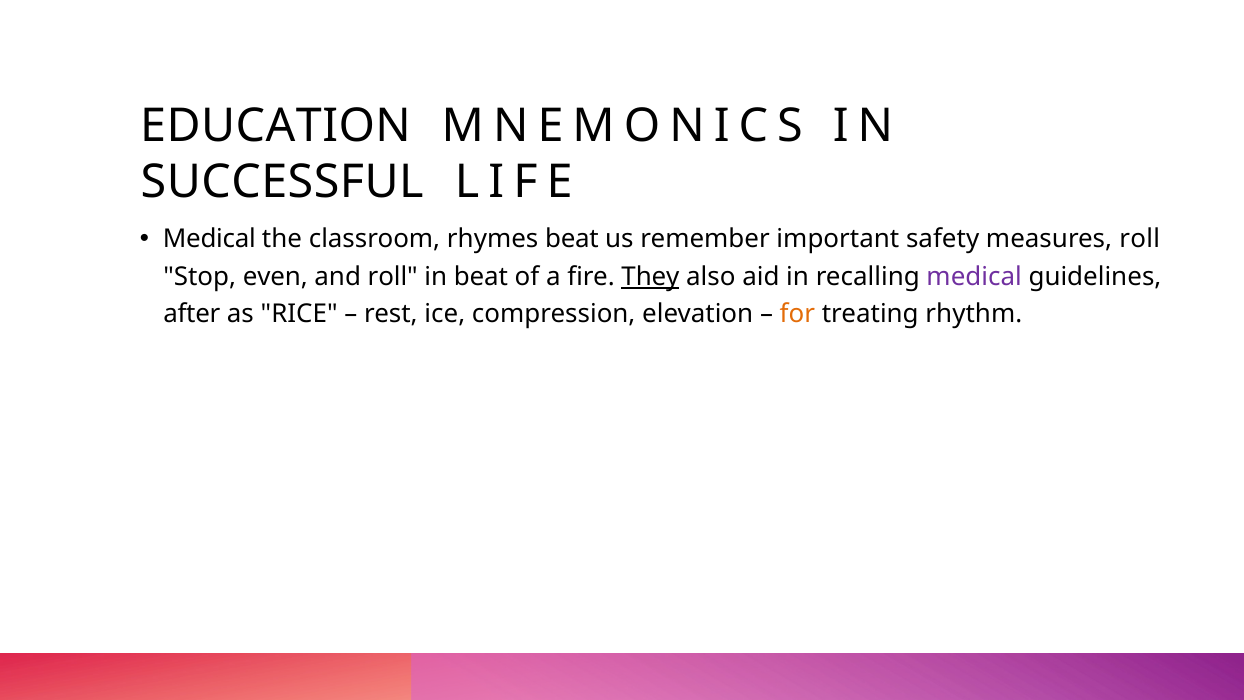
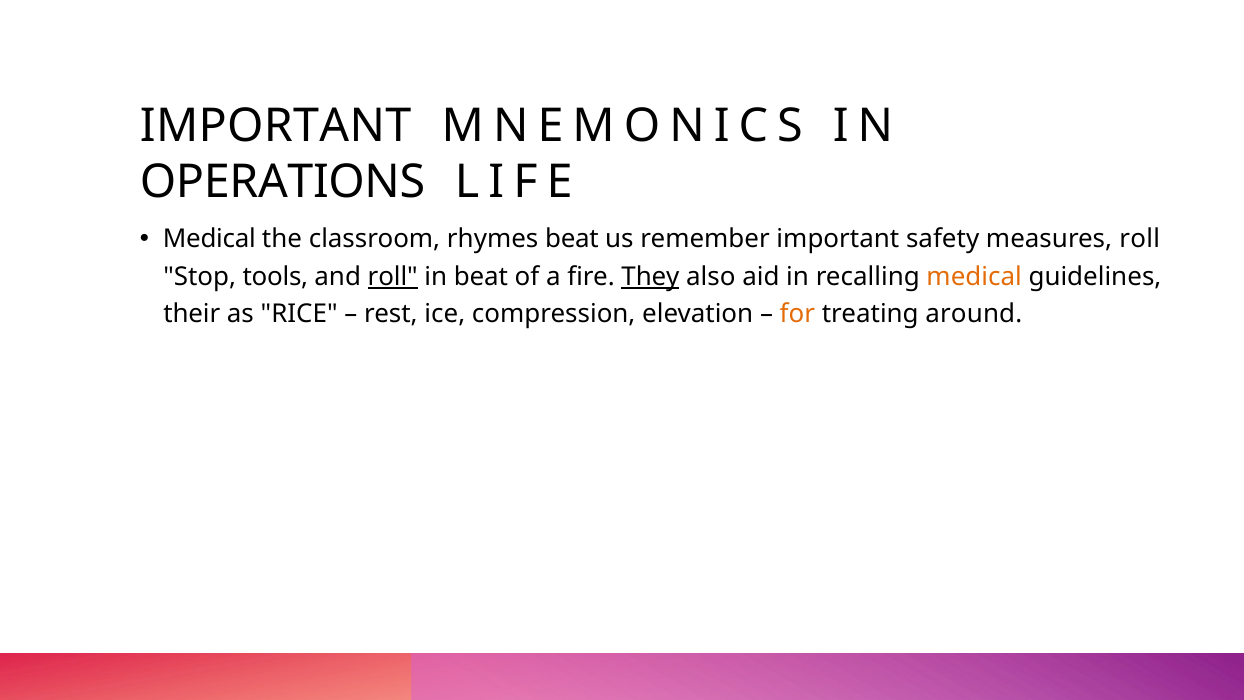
EDUCATION at (276, 126): EDUCATION -> IMPORTANT
SUCCESSFUL: SUCCESSFUL -> OPERATIONS
even: even -> tools
roll at (393, 276) underline: none -> present
medical at (974, 276) colour: purple -> orange
after: after -> their
rhythm: rhythm -> around
